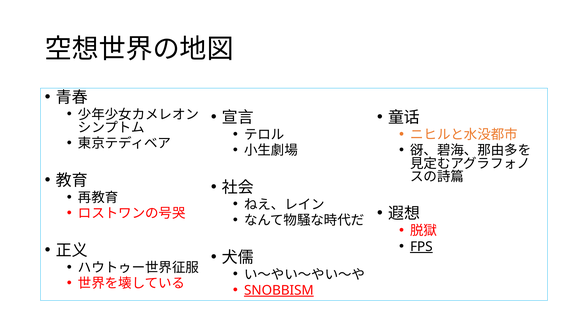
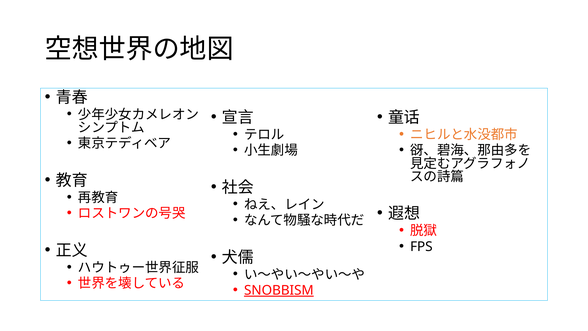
FPS underline: present -> none
